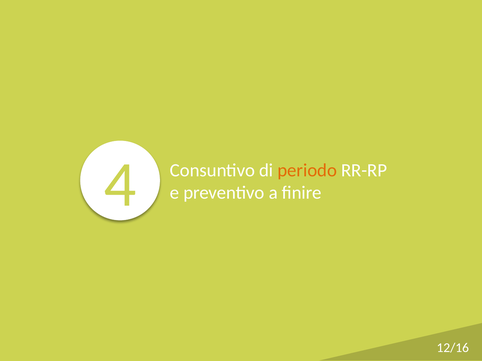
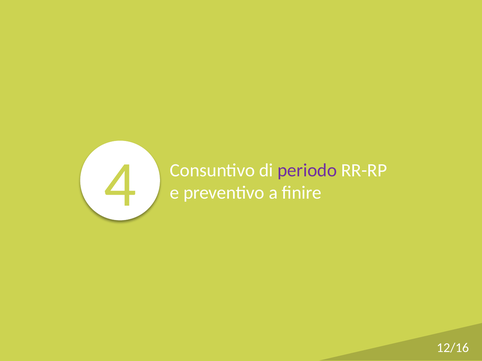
periodo colour: orange -> purple
